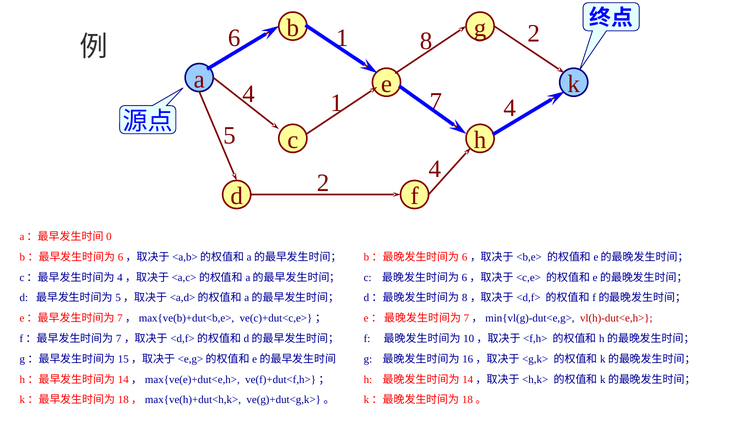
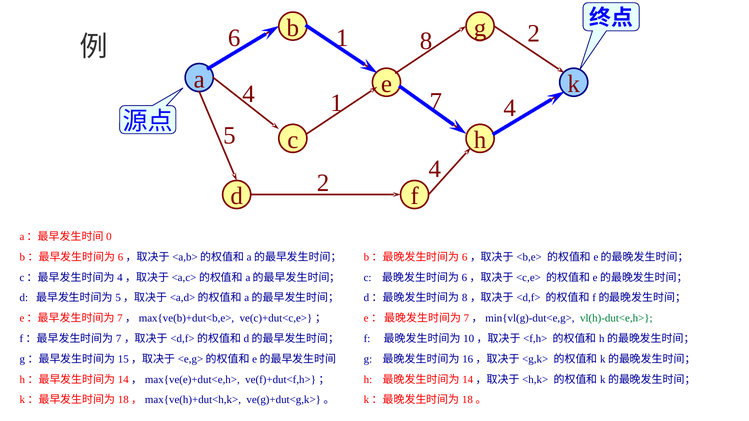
vl(h)-dut<e,h> colour: red -> green
